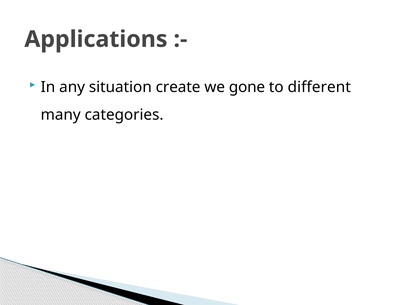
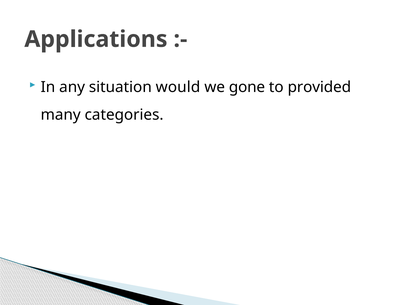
create: create -> would
different: different -> provided
